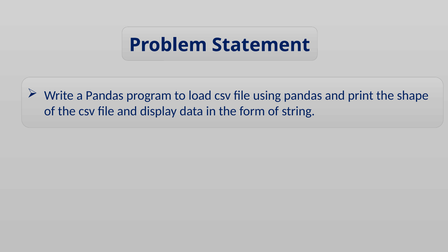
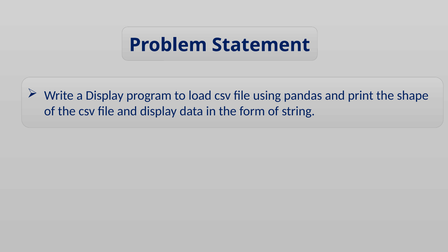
a Pandas: Pandas -> Display
